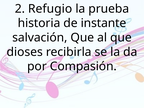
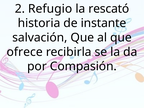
prueba: prueba -> rescató
dioses: dioses -> ofrece
